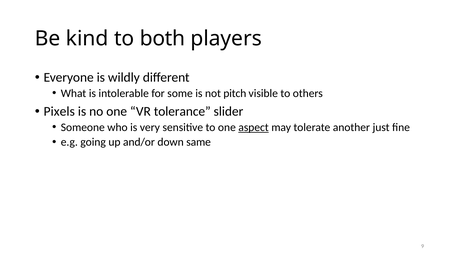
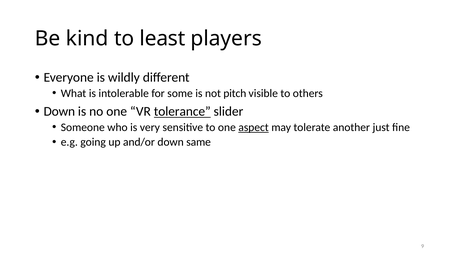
both: both -> least
Pixels at (59, 112): Pixels -> Down
tolerance underline: none -> present
